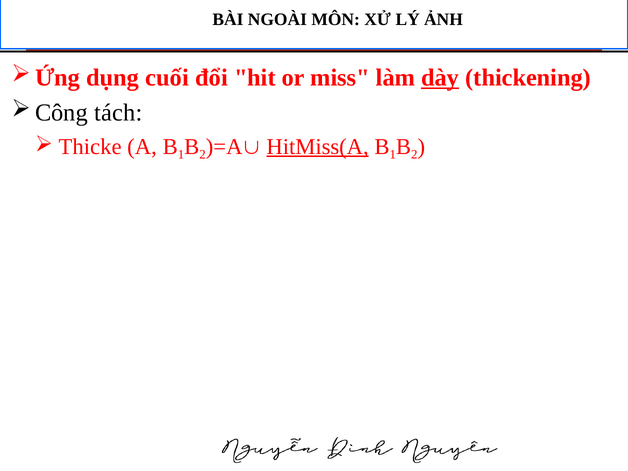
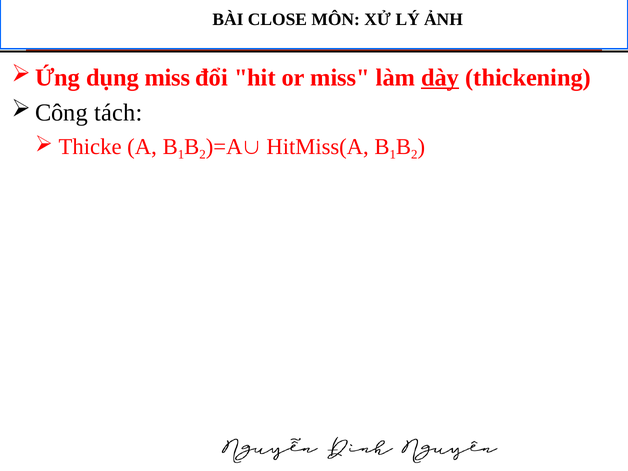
NGOÀI: NGOÀI -> CLOSE
dụng cuối: cuối -> miss
HitMiss(A underline: present -> none
